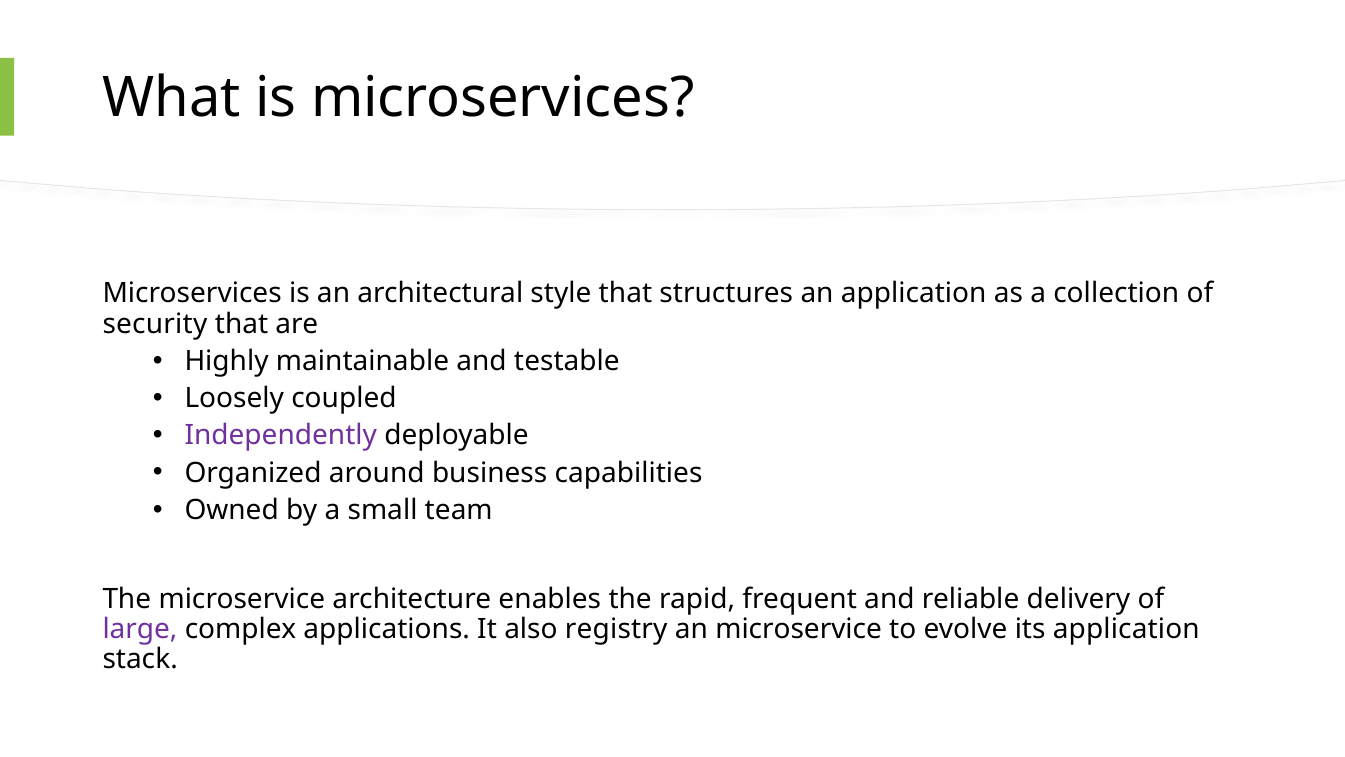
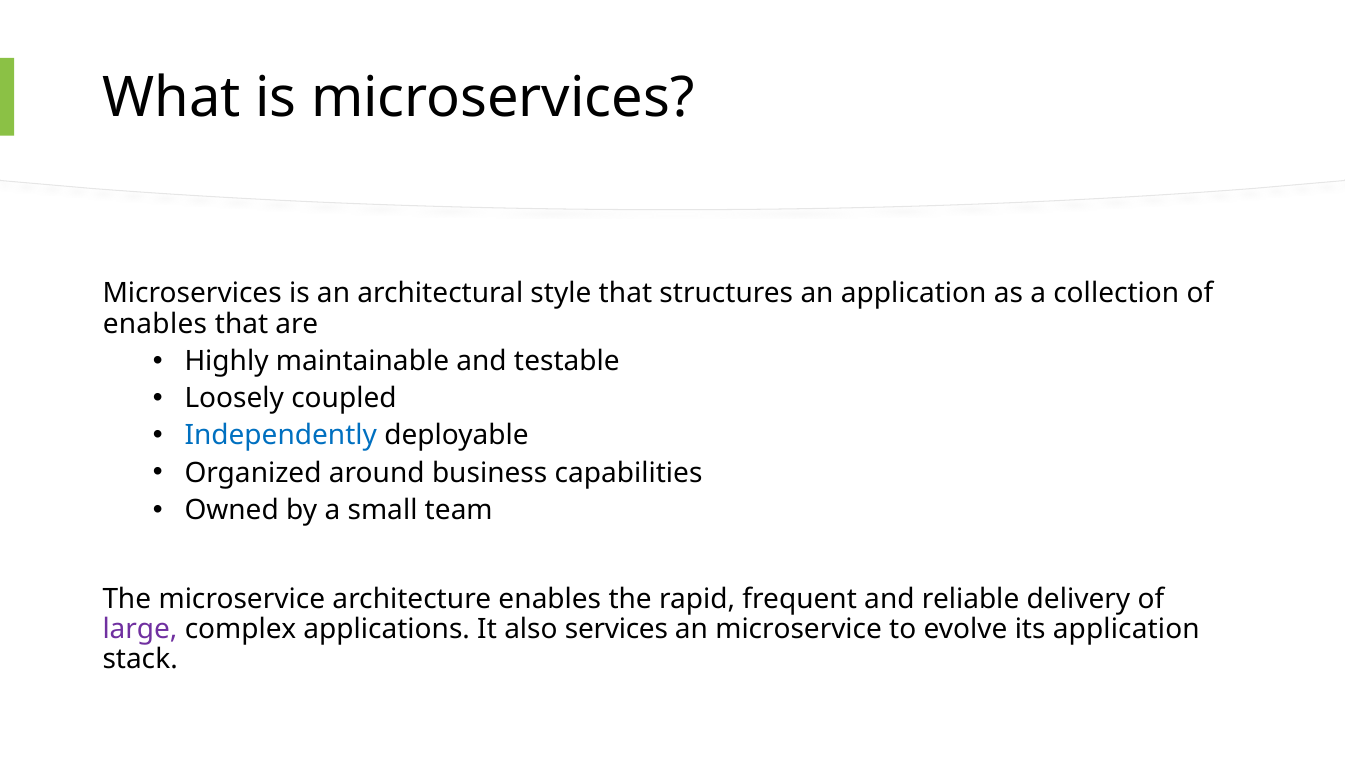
security at (155, 324): security -> enables
Independently colour: purple -> blue
registry: registry -> services
